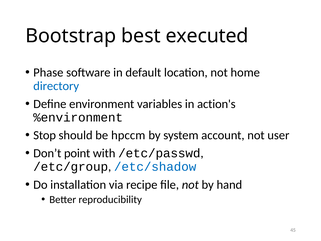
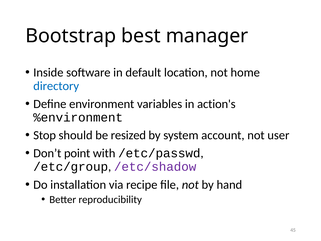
executed: executed -> manager
Phase: Phase -> Inside
hpccm: hpccm -> resized
/etc/shadow colour: blue -> purple
